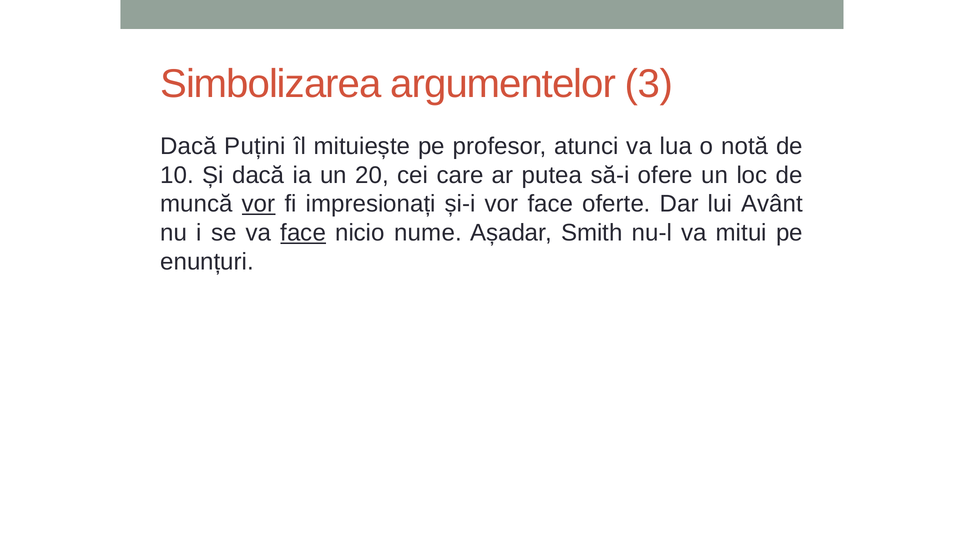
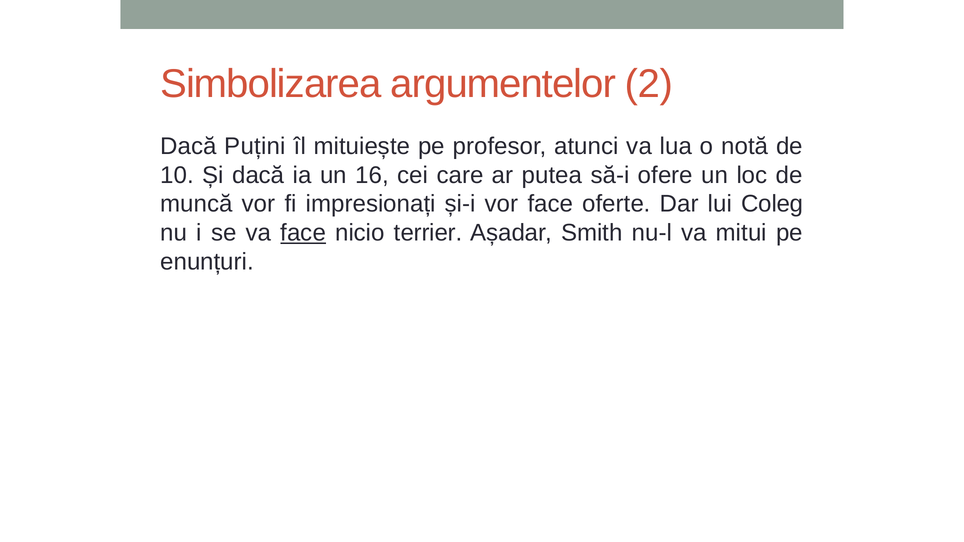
3: 3 -> 2
20: 20 -> 16
vor at (259, 204) underline: present -> none
Avânt: Avânt -> Coleg
nume: nume -> terrier
